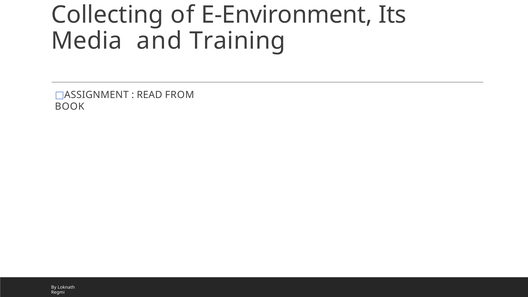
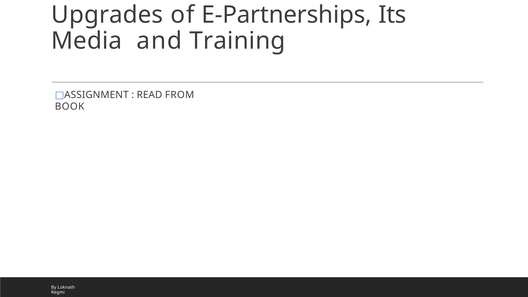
Collecting: Collecting -> Upgrades
E-Environment: E-Environment -> E-Partnerships
